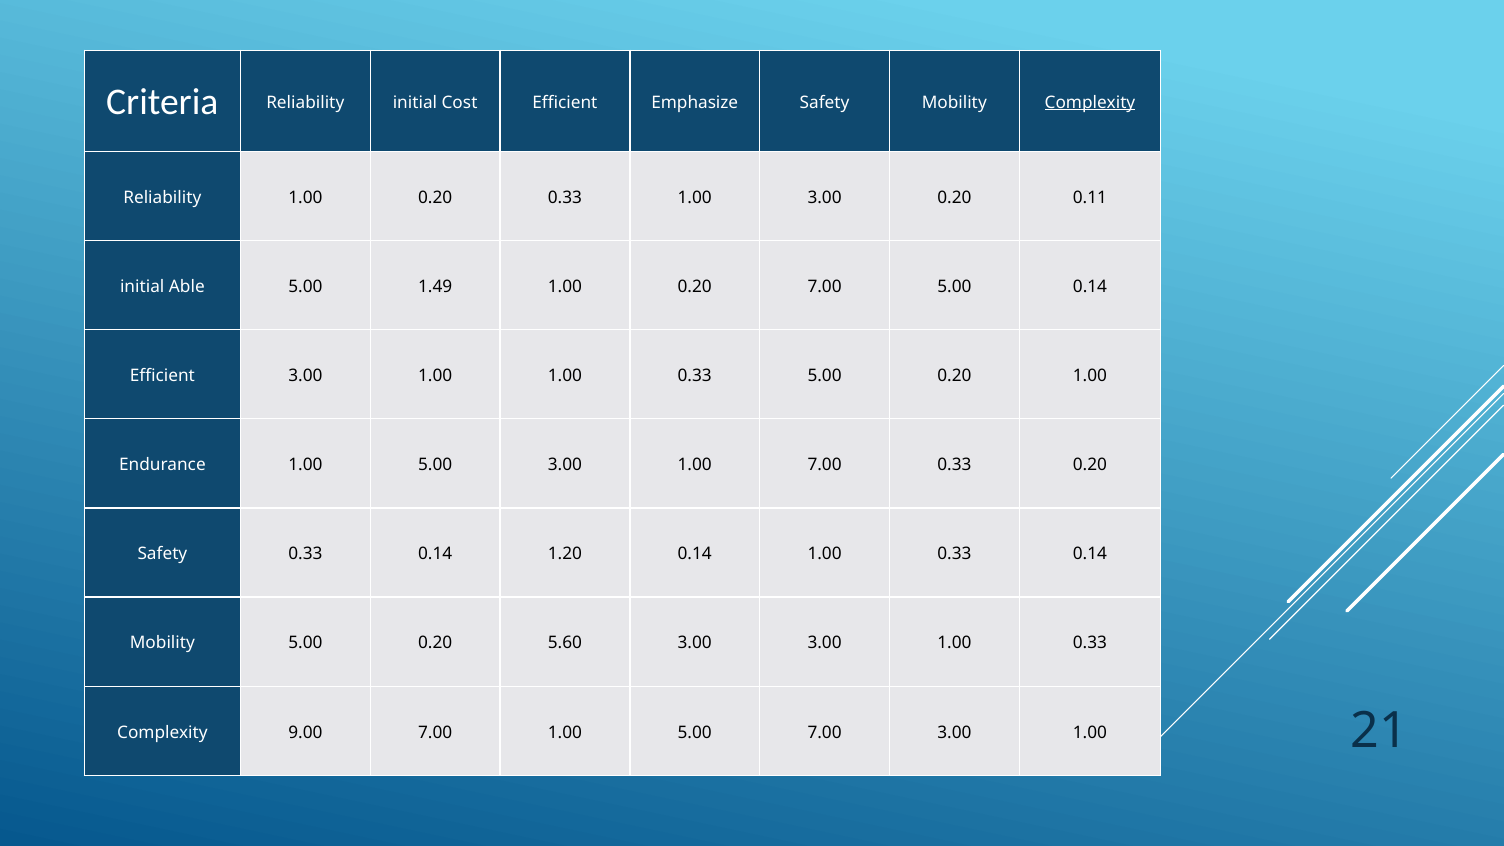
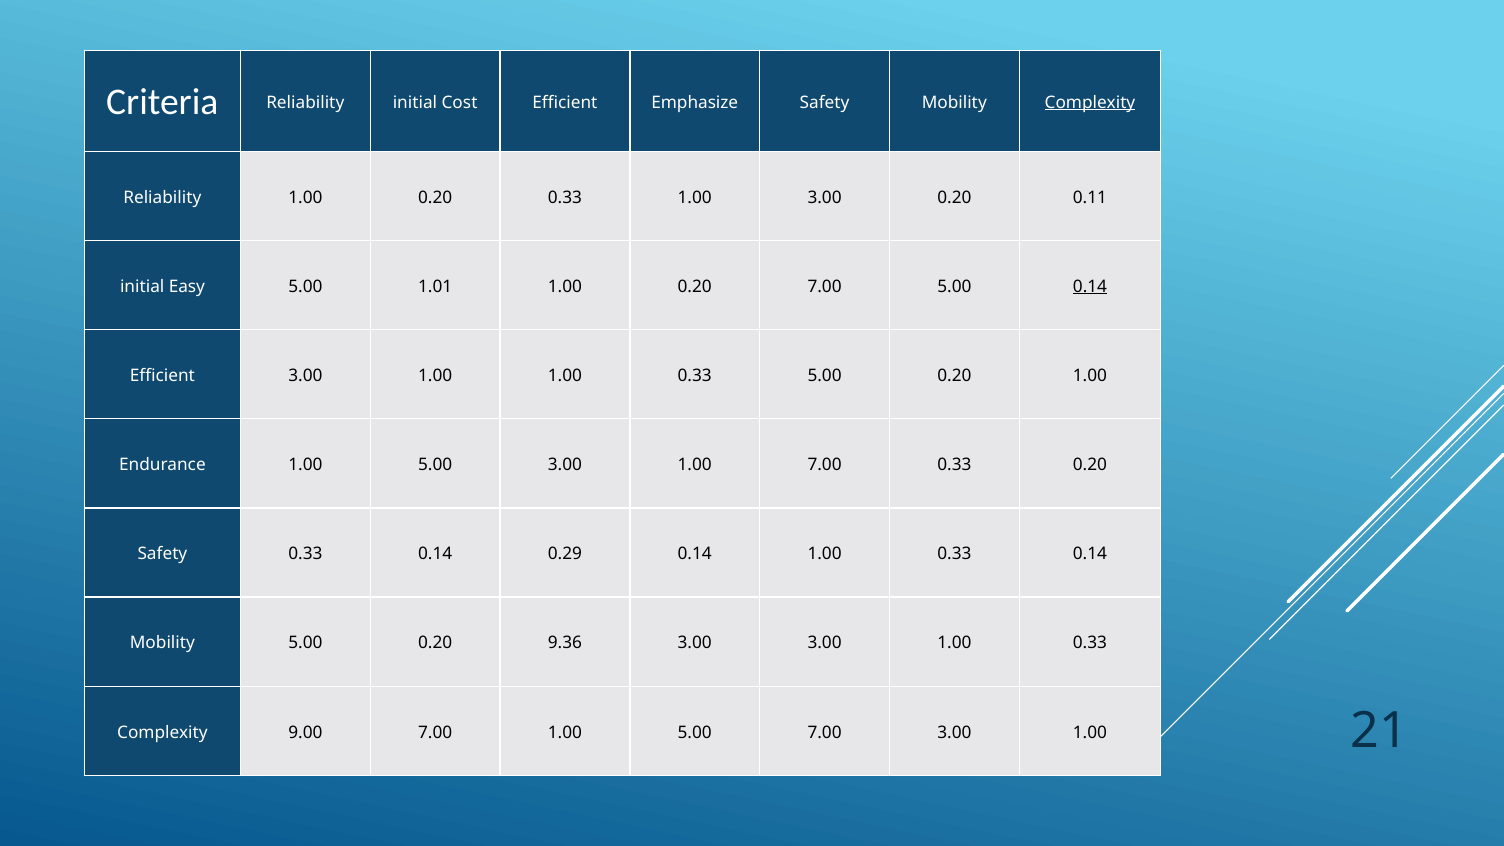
Able: Able -> Easy
1.49: 1.49 -> 1.01
0.14 at (1090, 287) underline: none -> present
1.20: 1.20 -> 0.29
5.60: 5.60 -> 9.36
